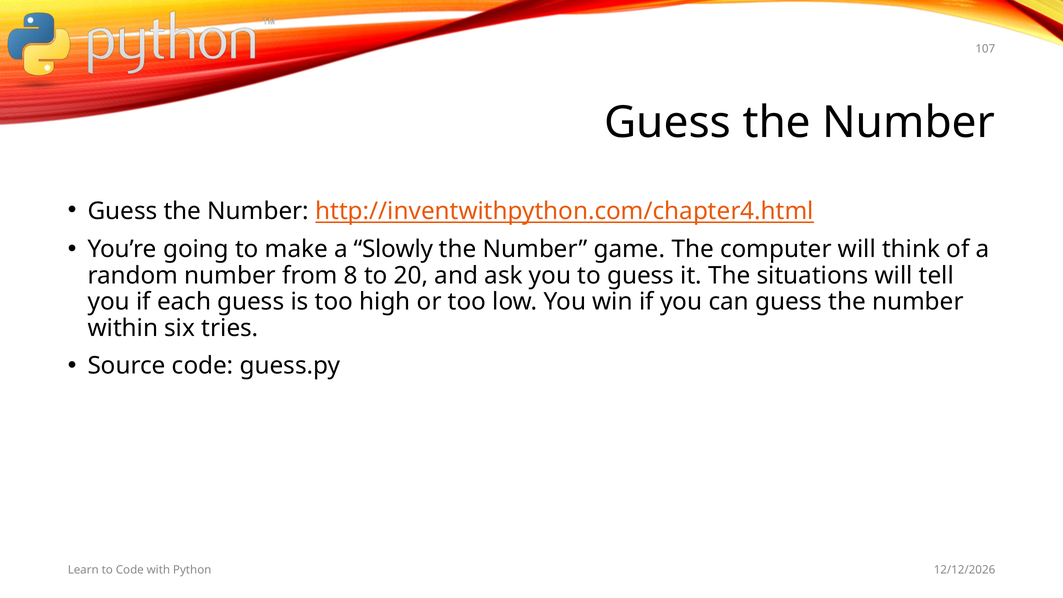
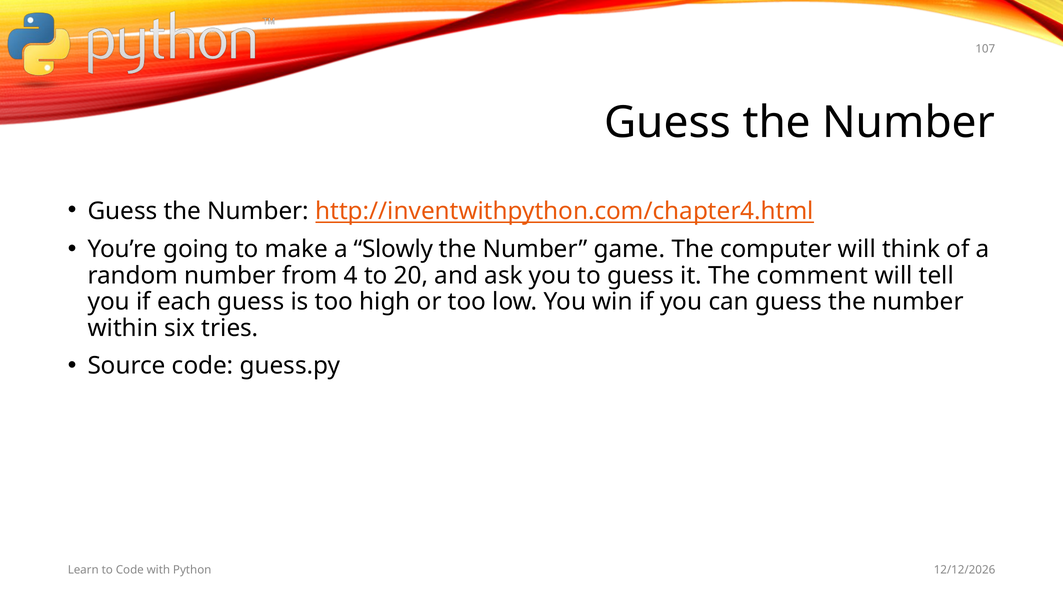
8: 8 -> 4
situations: situations -> comment
